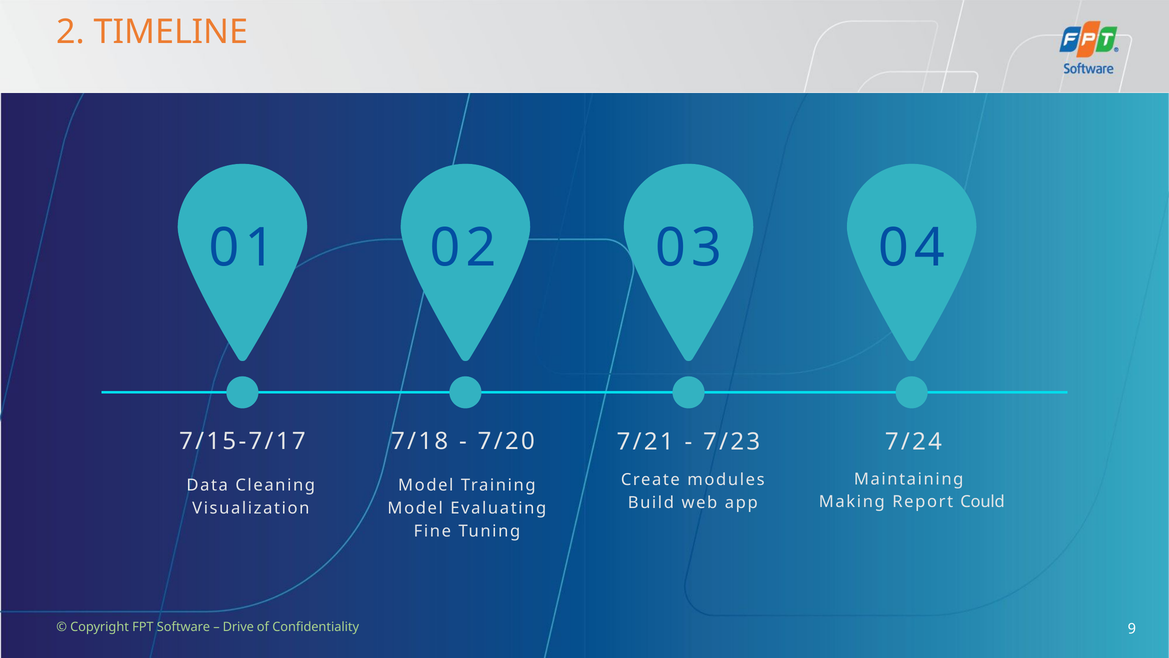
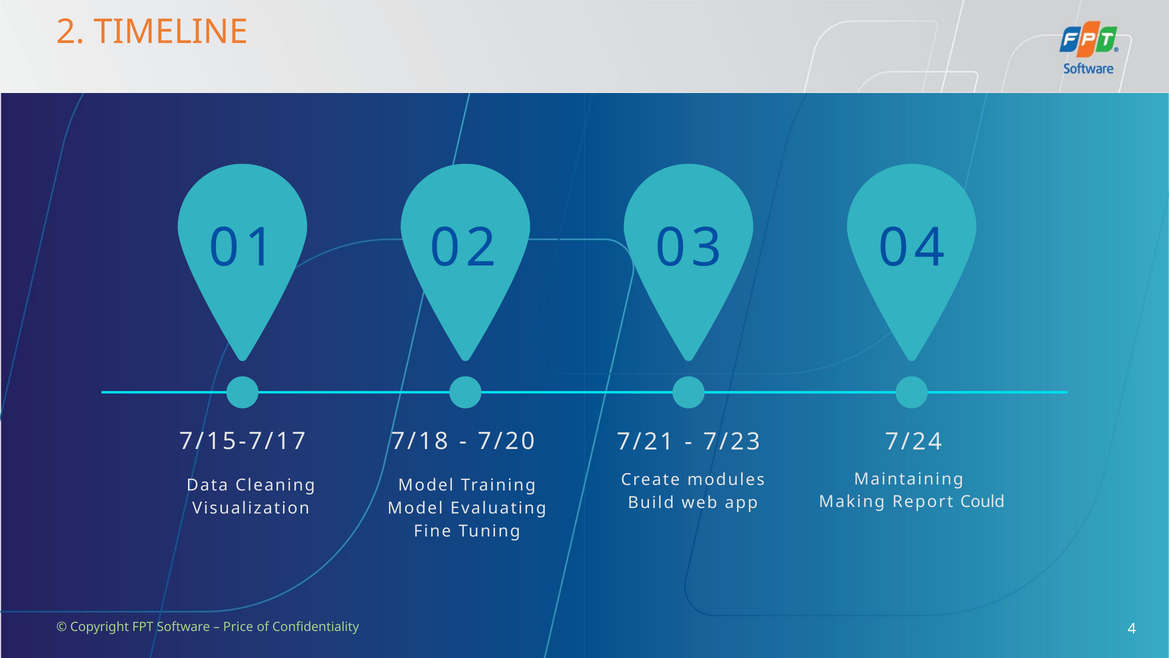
Drive: Drive -> Price
9: 9 -> 4
